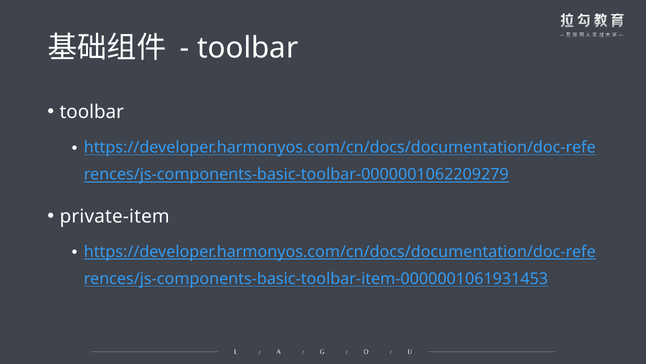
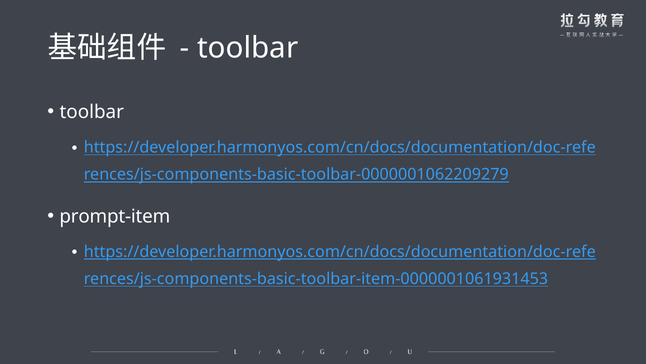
private-item: private-item -> prompt-item
